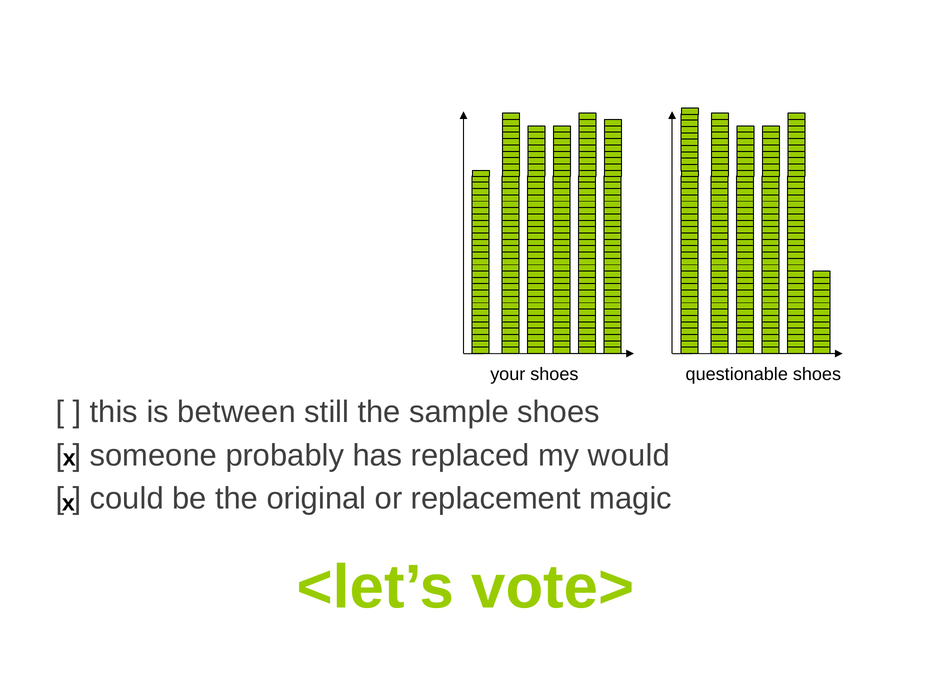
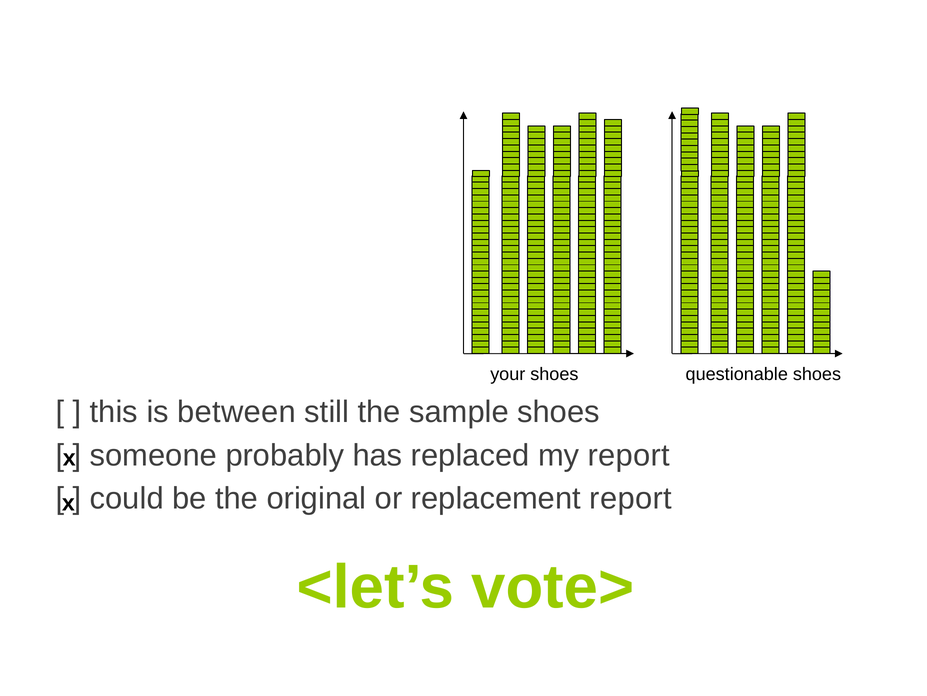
my would: would -> report
replacement magic: magic -> report
